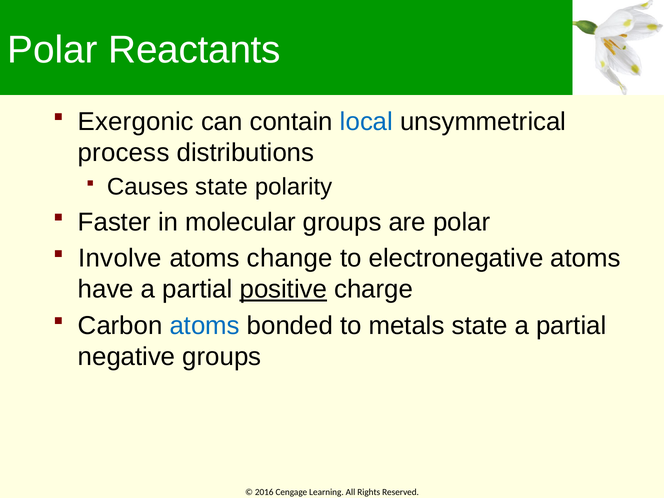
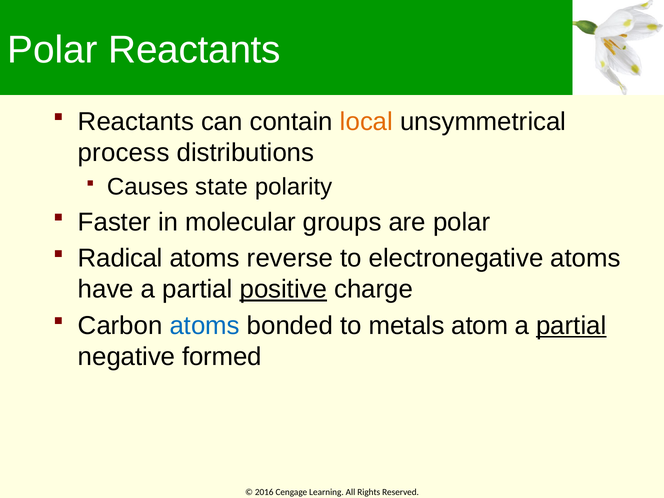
Exergonic at (136, 122): Exergonic -> Reactants
local colour: blue -> orange
Involve: Involve -> Radical
change: change -> reverse
metals state: state -> atom
partial at (571, 326) underline: none -> present
negative groups: groups -> formed
